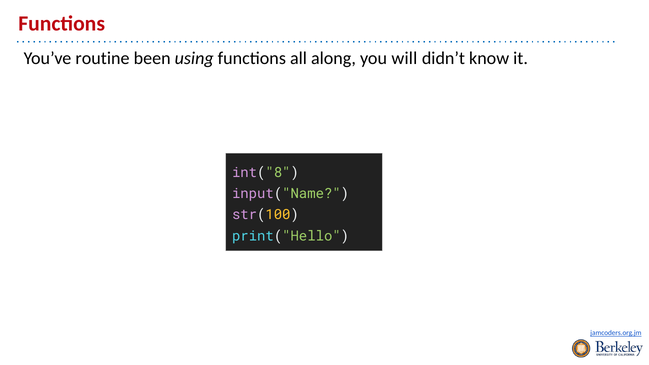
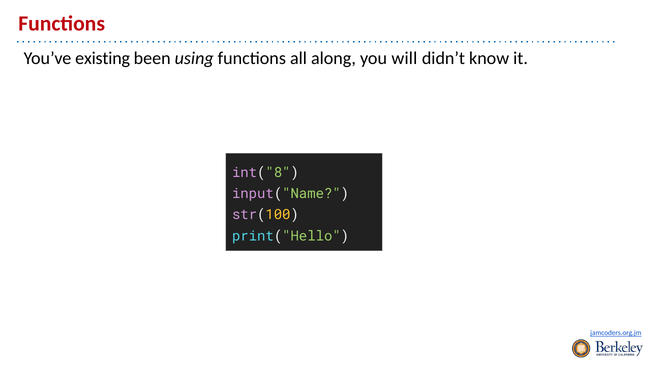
routine: routine -> existing
